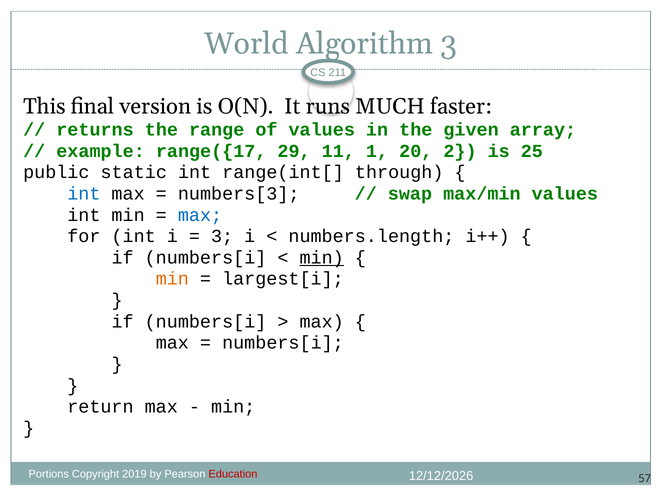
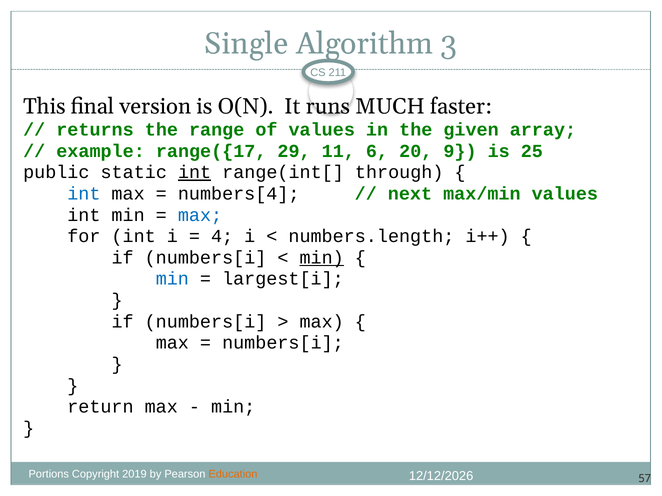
World: World -> Single
1: 1 -> 6
2: 2 -> 9
int at (195, 172) underline: none -> present
numbers[3: numbers[3 -> numbers[4
swap: swap -> next
3 at (222, 237): 3 -> 4
min at (172, 279) colour: orange -> blue
Education colour: red -> orange
